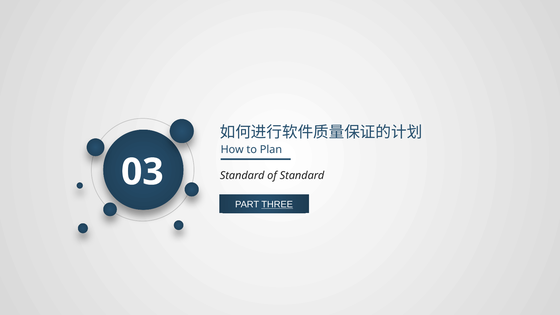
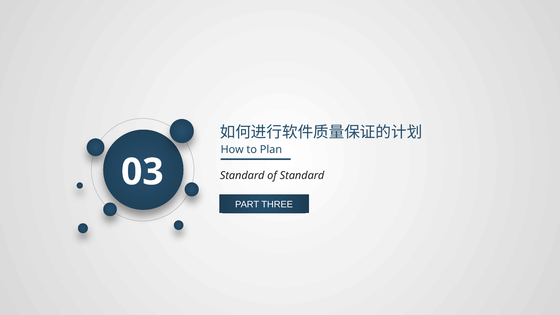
THREE underline: present -> none
